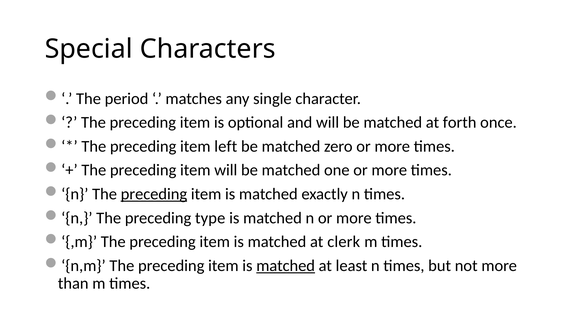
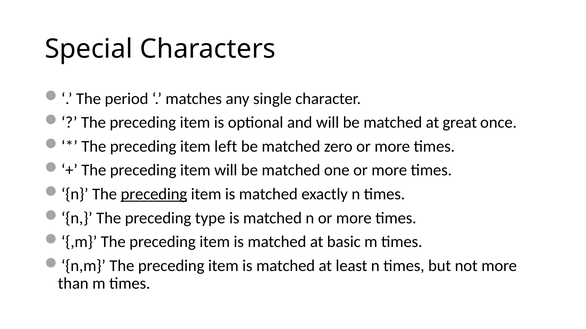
forth: forth -> great
clerk: clerk -> basic
matched at (286, 266) underline: present -> none
